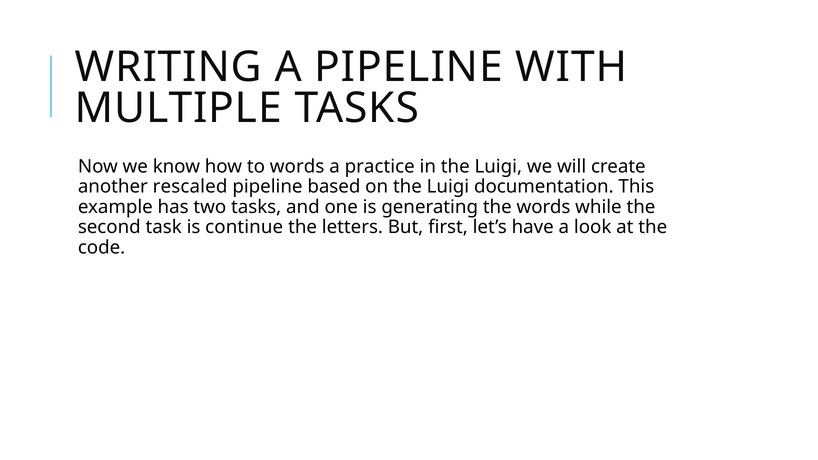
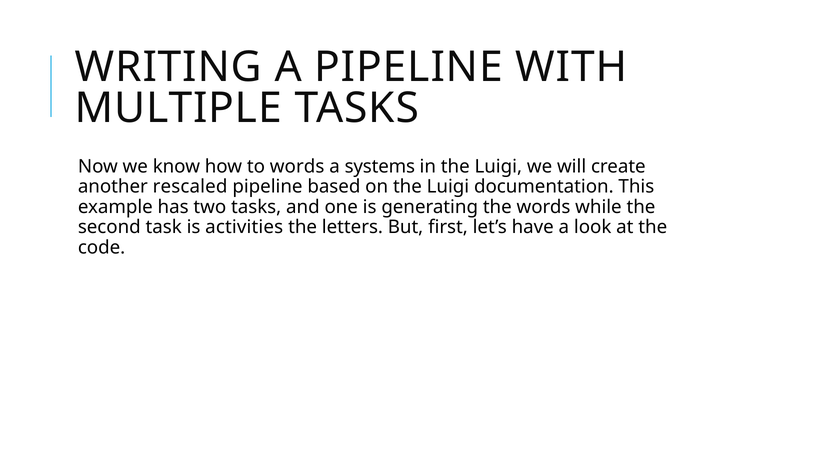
practice: practice -> systems
continue: continue -> activities
